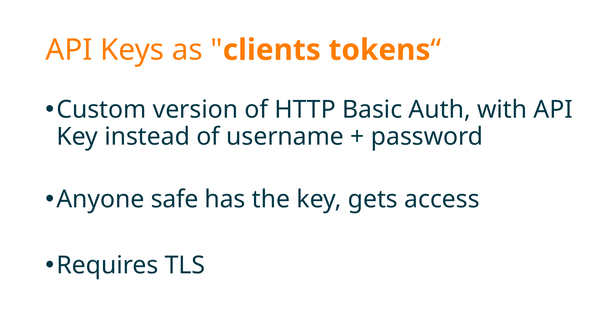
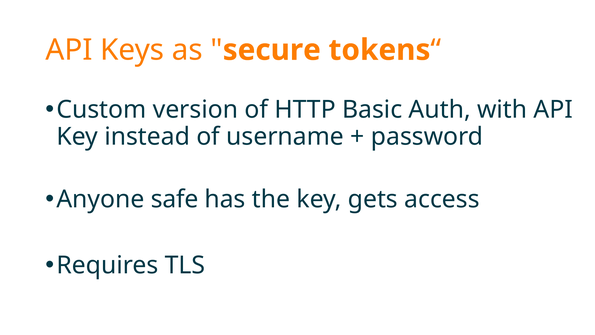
clients: clients -> secure
